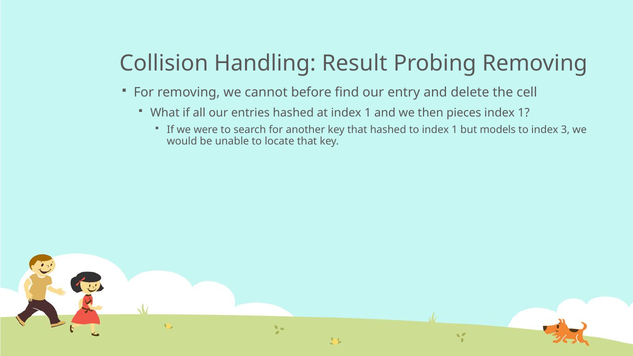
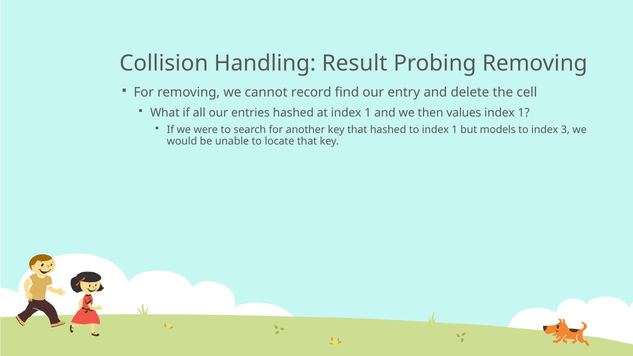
before: before -> record
pieces: pieces -> values
